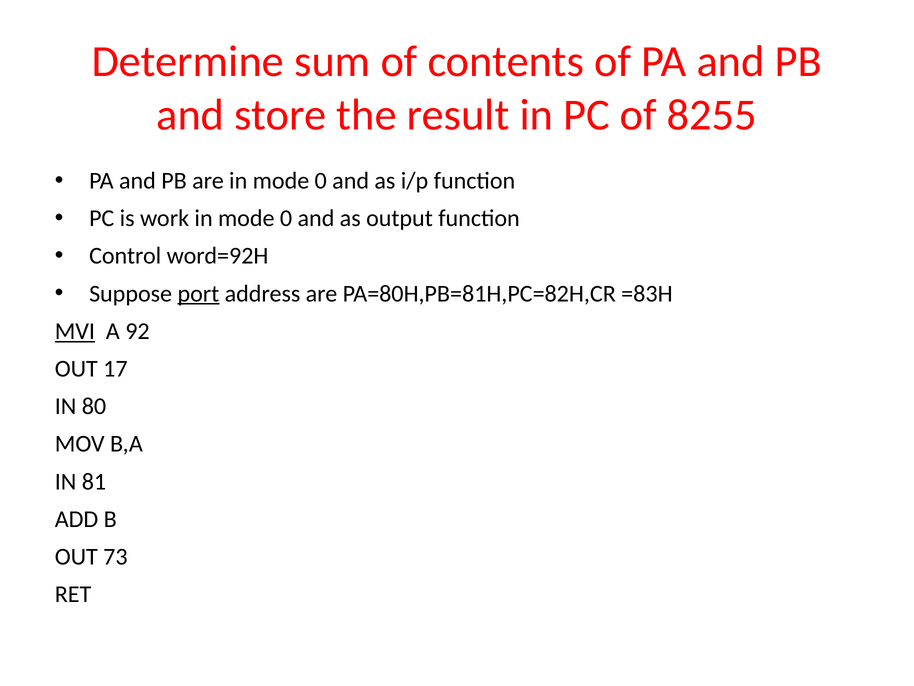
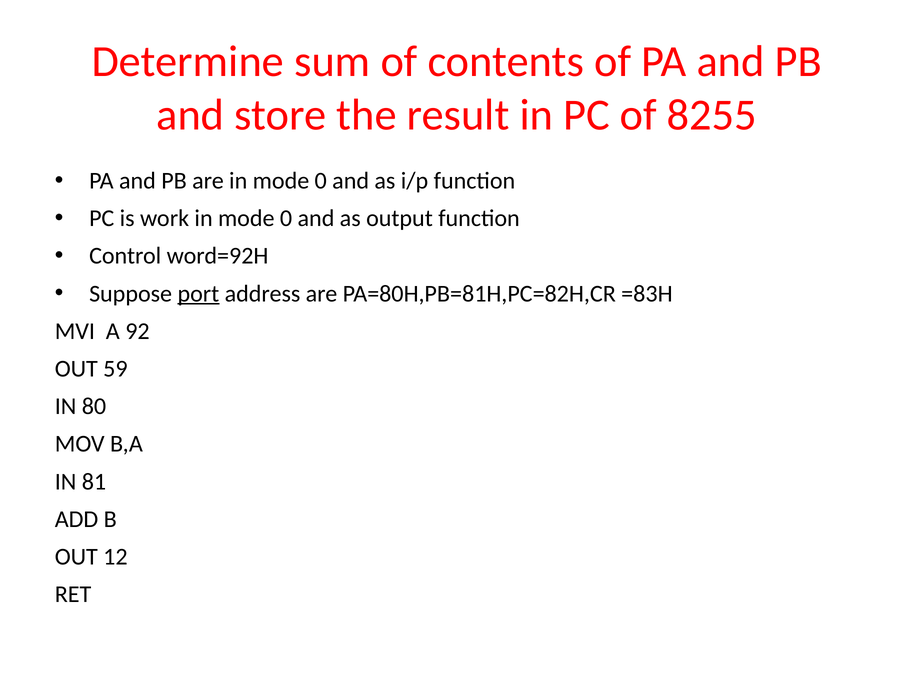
MVI underline: present -> none
17: 17 -> 59
73: 73 -> 12
